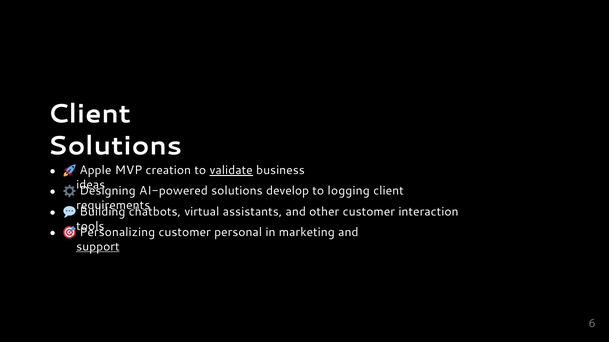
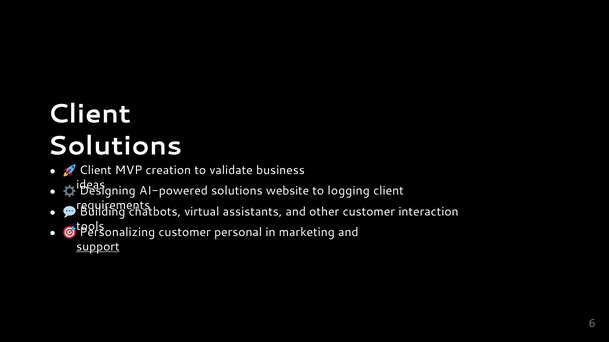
Apple at (95, 171): Apple -> Client
validate underline: present -> none
develop: develop -> website
